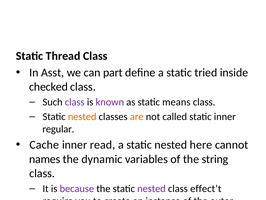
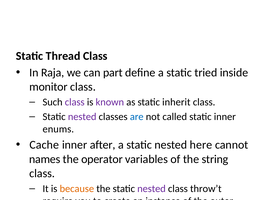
Asst: Asst -> Raja
checked: checked -> monitor
means: means -> inherit
nested at (82, 116) colour: orange -> purple
are at (137, 116) colour: orange -> blue
regular: regular -> enums
read: read -> after
dynamic: dynamic -> operator
because colour: purple -> orange
effect’t: effect’t -> throw’t
